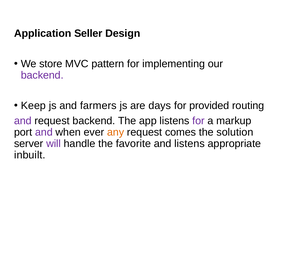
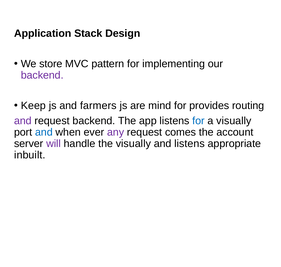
Seller: Seller -> Stack
days: days -> mind
provided: provided -> provides
for at (198, 121) colour: purple -> blue
a markup: markup -> visually
and at (44, 132) colour: purple -> blue
any colour: orange -> purple
solution: solution -> account
the favorite: favorite -> visually
